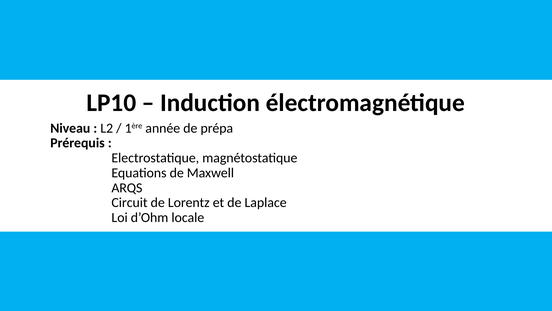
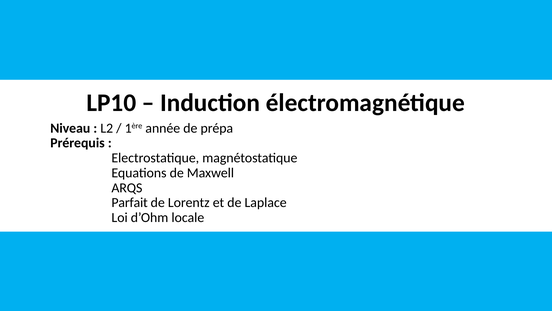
Circuit: Circuit -> Parfait
